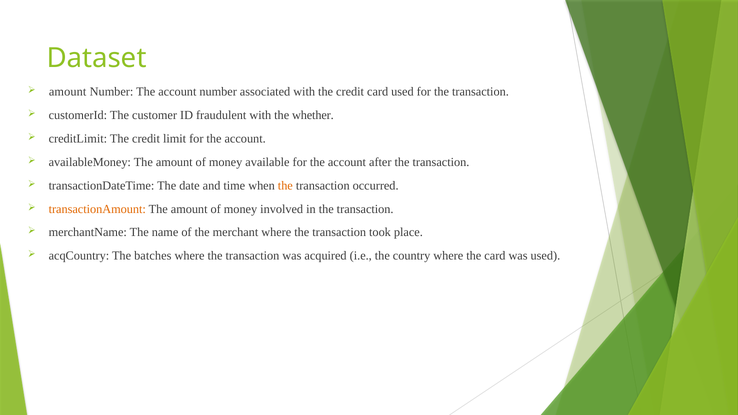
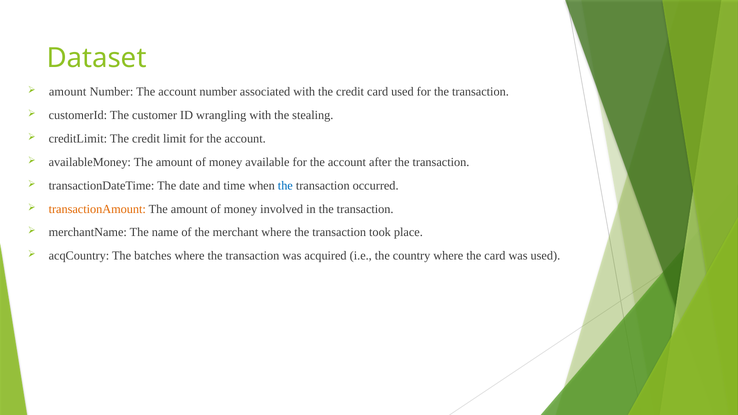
fraudulent: fraudulent -> wrangling
whether: whether -> stealing
the at (285, 186) colour: orange -> blue
